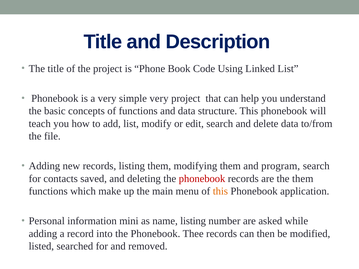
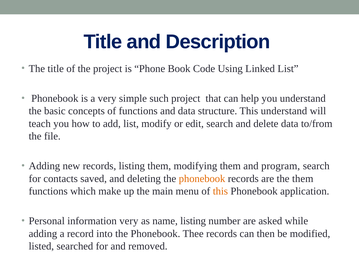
simple very: very -> such
structure This phonebook: phonebook -> understand
phonebook at (202, 179) colour: red -> orange
information mini: mini -> very
